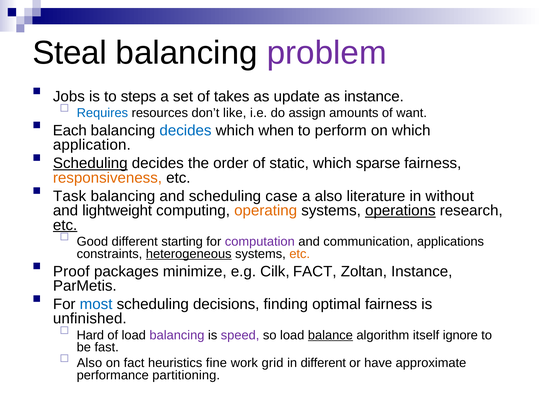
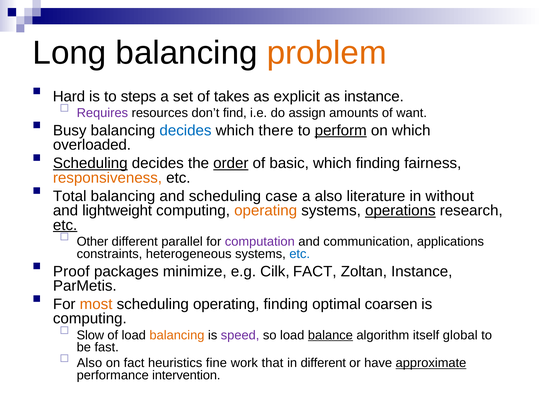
Steal: Steal -> Long
problem colour: purple -> orange
Jobs: Jobs -> Hard
update: update -> explicit
Requires colour: blue -> purple
like: like -> find
Each: Each -> Busy
when: when -> there
perform underline: none -> present
application: application -> overloaded
order underline: none -> present
static: static -> basic
which sparse: sparse -> finding
Task: Task -> Total
Good: Good -> Other
starting: starting -> parallel
heterogeneous underline: present -> none
etc at (300, 254) colour: orange -> blue
most colour: blue -> orange
scheduling decisions: decisions -> operating
optimal fairness: fairness -> coarsen
unfinished at (90, 319): unfinished -> computing
Hard: Hard -> Slow
balancing at (177, 335) colour: purple -> orange
ignore: ignore -> global
grid: grid -> that
approximate underline: none -> present
partitioning: partitioning -> intervention
